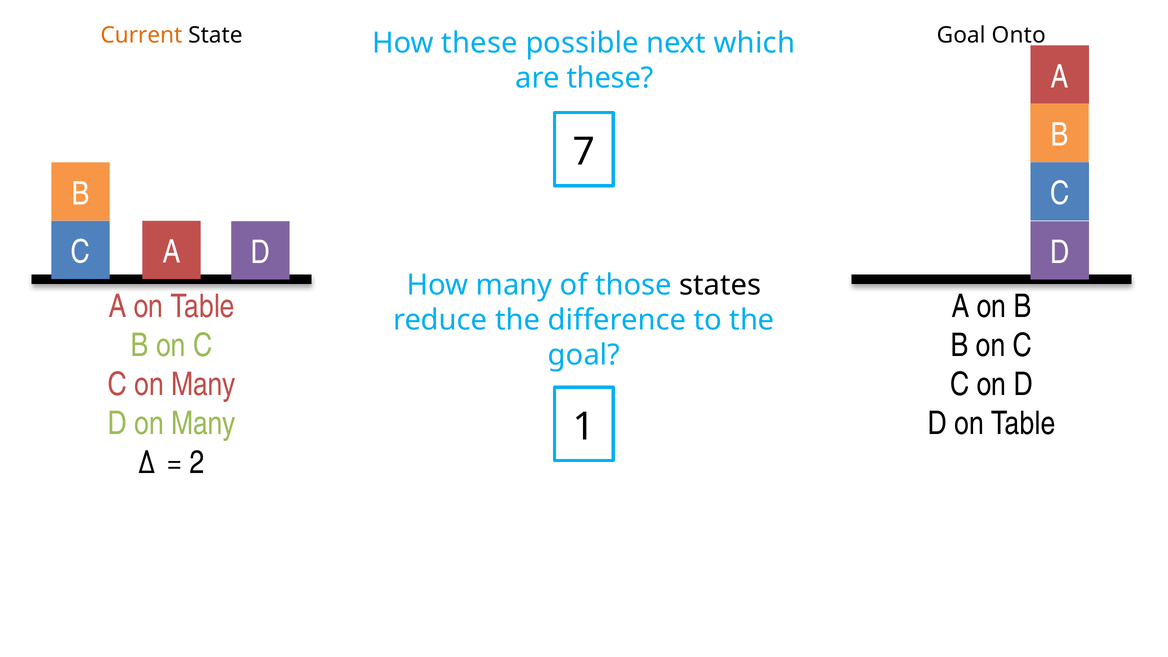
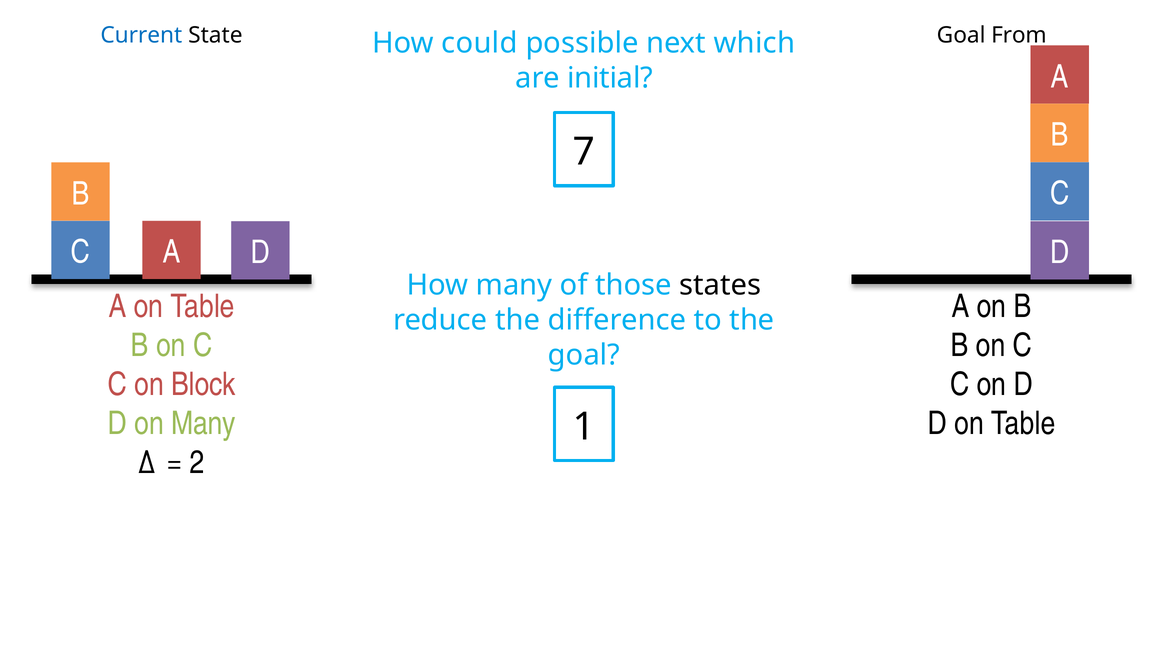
Current colour: orange -> blue
Onto: Onto -> From
How these: these -> could
are these: these -> initial
C on Many: Many -> Block
